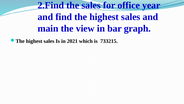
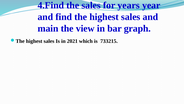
2.Find: 2.Find -> 4.Find
office: office -> years
